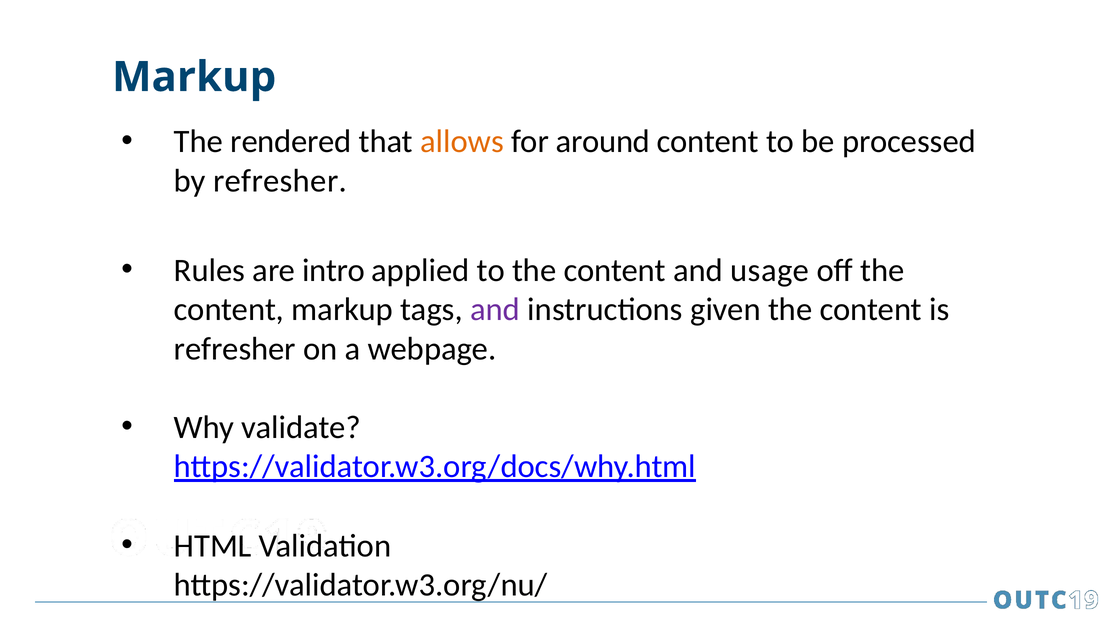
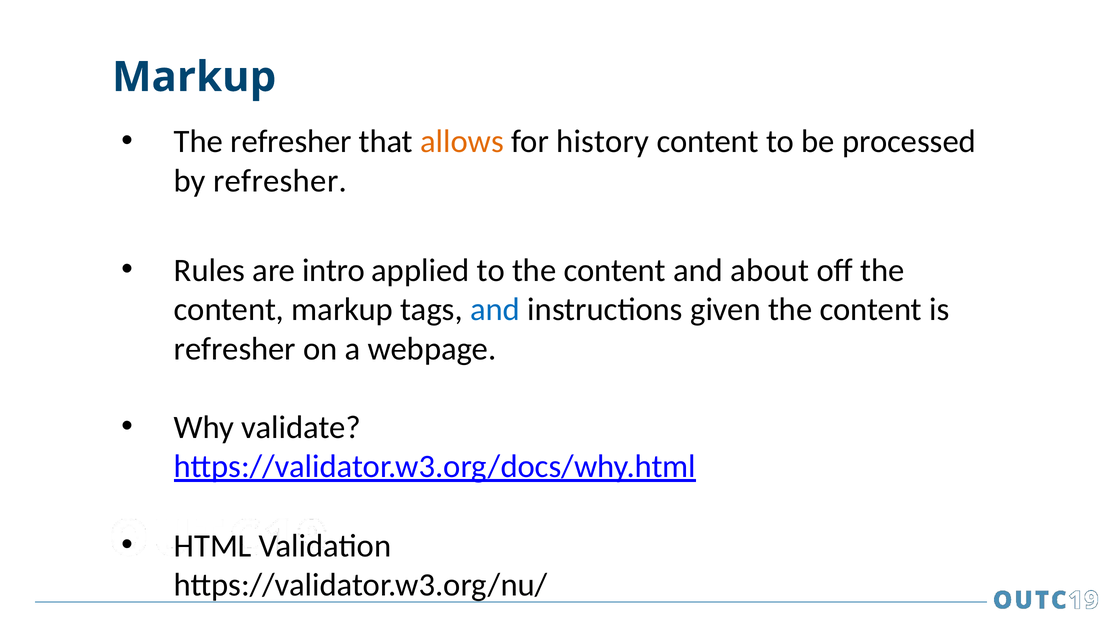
The rendered: rendered -> refresher
around: around -> history
usage: usage -> about
and at (495, 310) colour: purple -> blue
